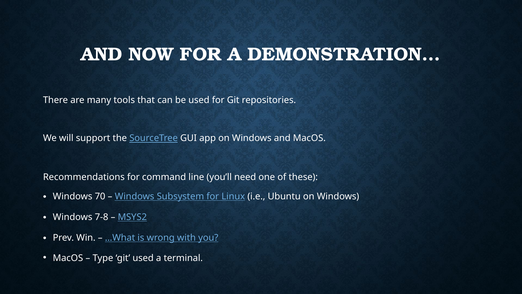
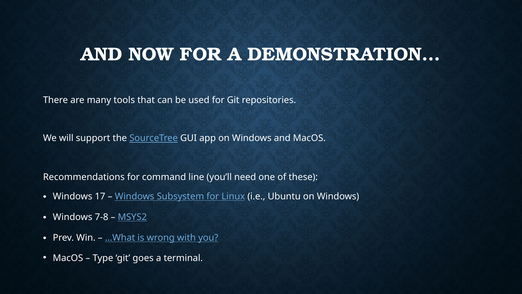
70: 70 -> 17
git used: used -> goes
